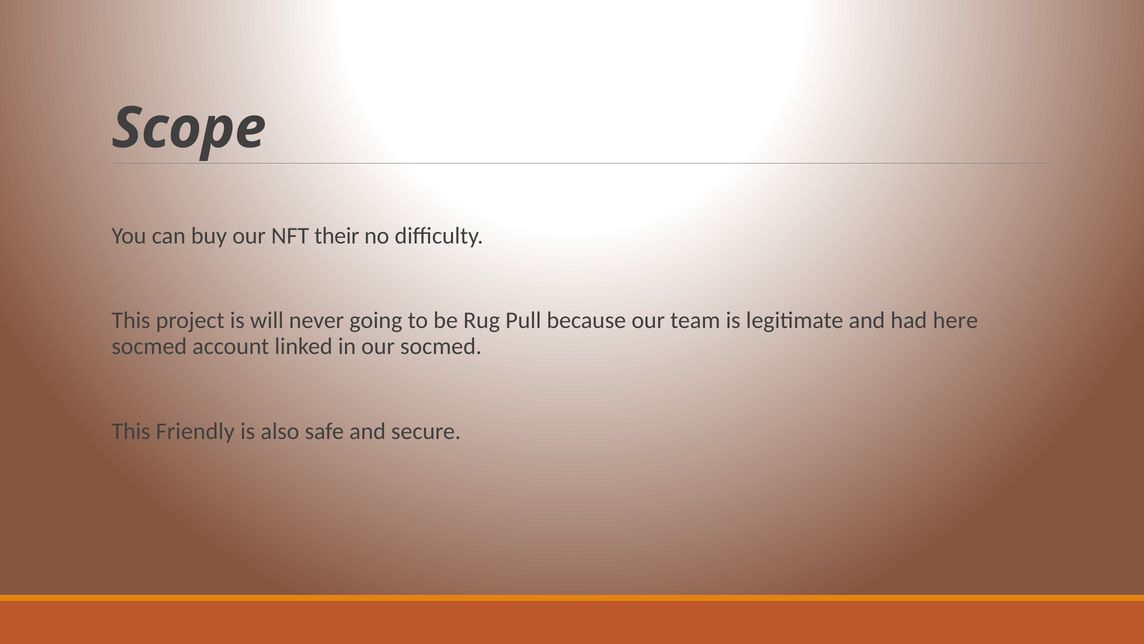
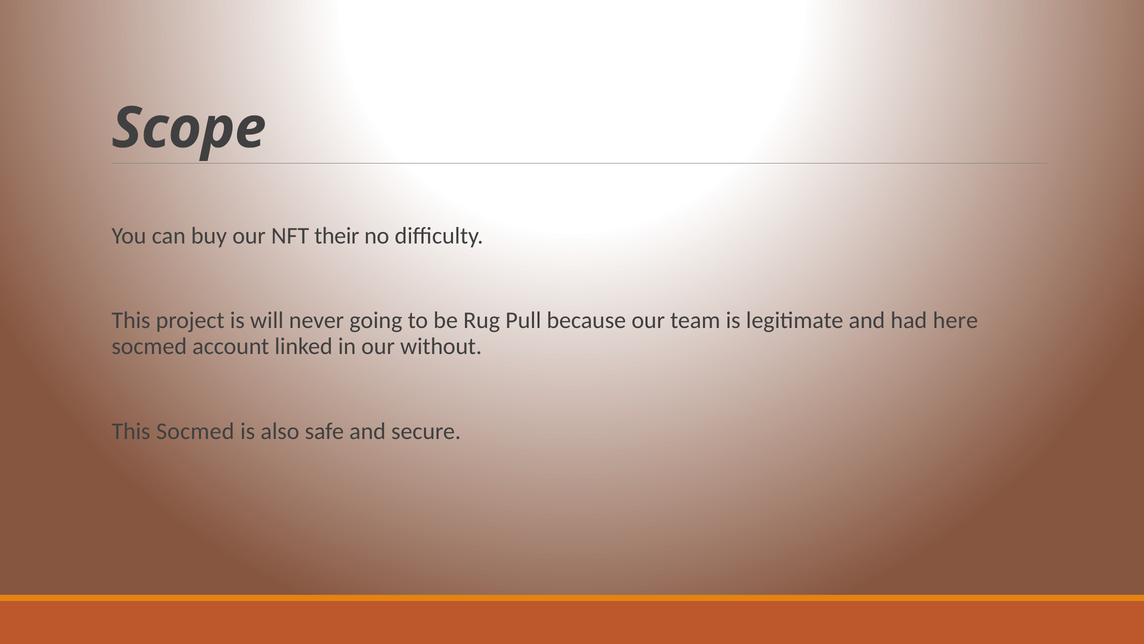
our socmed: socmed -> without
This Friendly: Friendly -> Socmed
